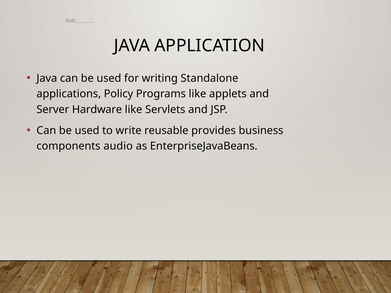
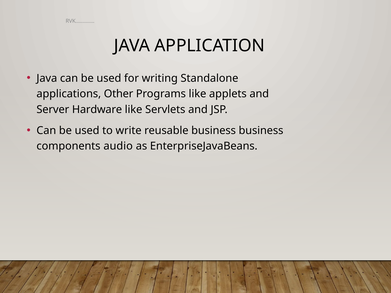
Policy: Policy -> Other
reusable provides: provides -> business
